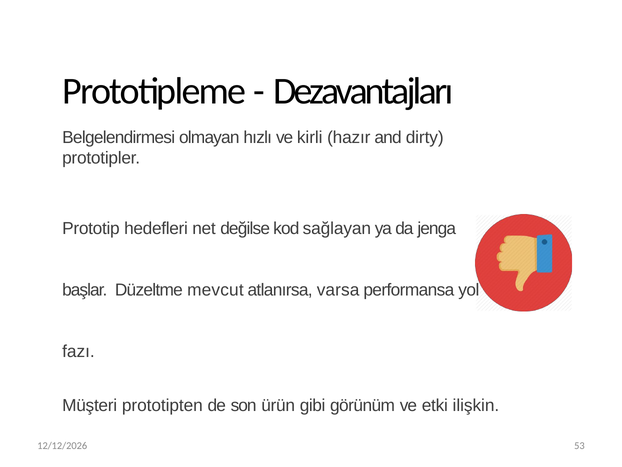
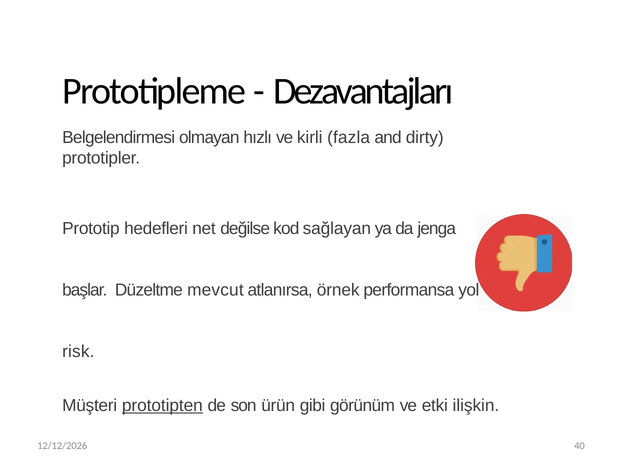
hazır: hazır -> fazla
varsa: varsa -> örnek
fazı: fazı -> risk
prototipten underline: none -> present
53: 53 -> 40
